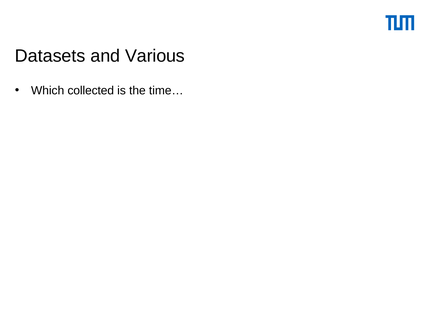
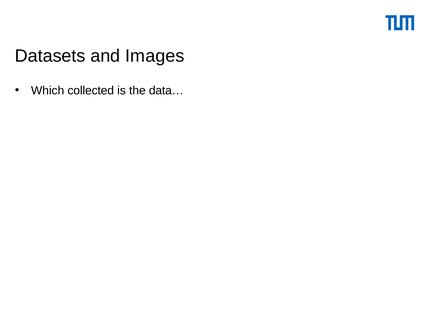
Various: Various -> Images
time…: time… -> data…
